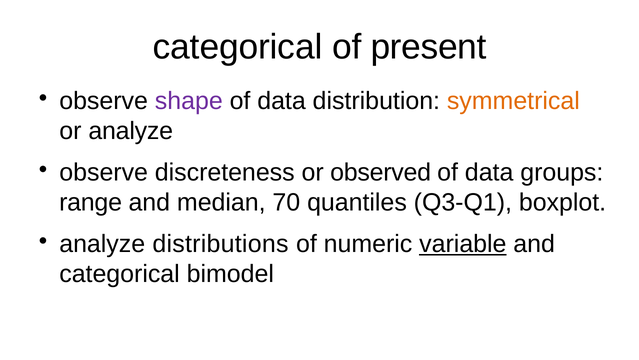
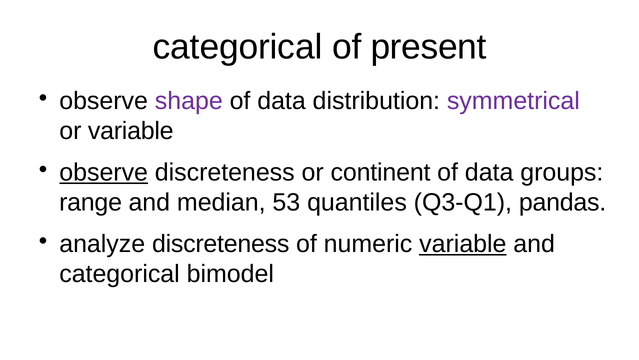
symmetrical colour: orange -> purple
or analyze: analyze -> variable
observe at (104, 172) underline: none -> present
observed: observed -> continent
70: 70 -> 53
boxplot: boxplot -> pandas
analyze distributions: distributions -> discreteness
